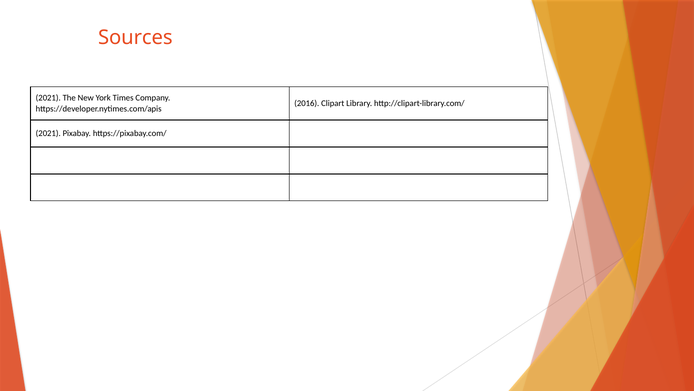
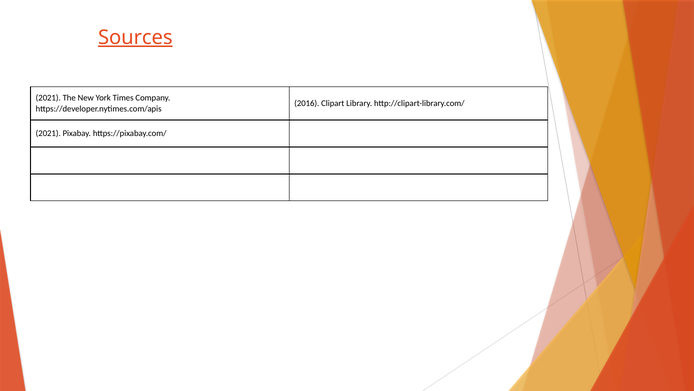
Sources underline: none -> present
